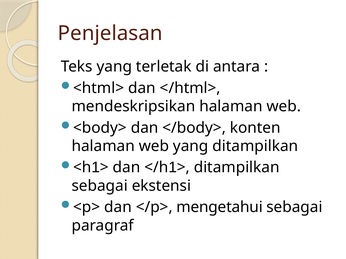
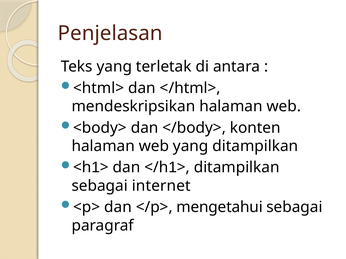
ekstensi: ekstensi -> internet
